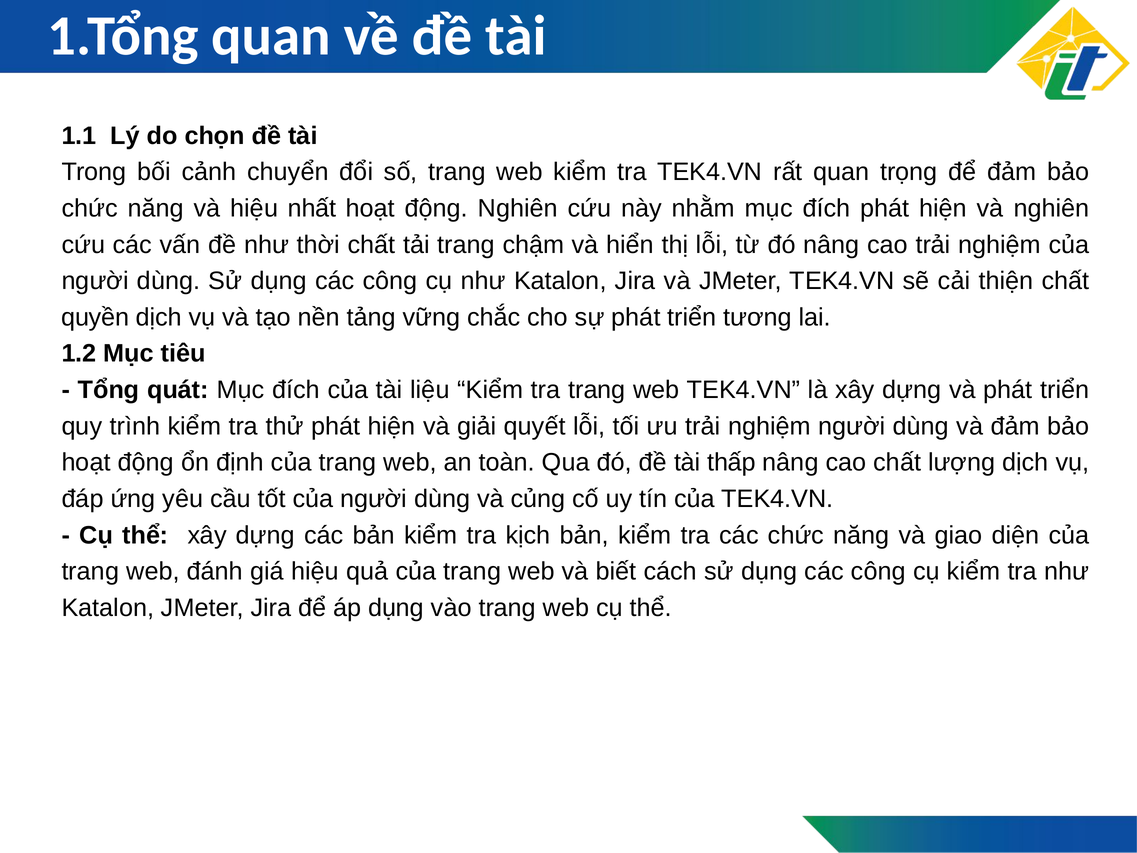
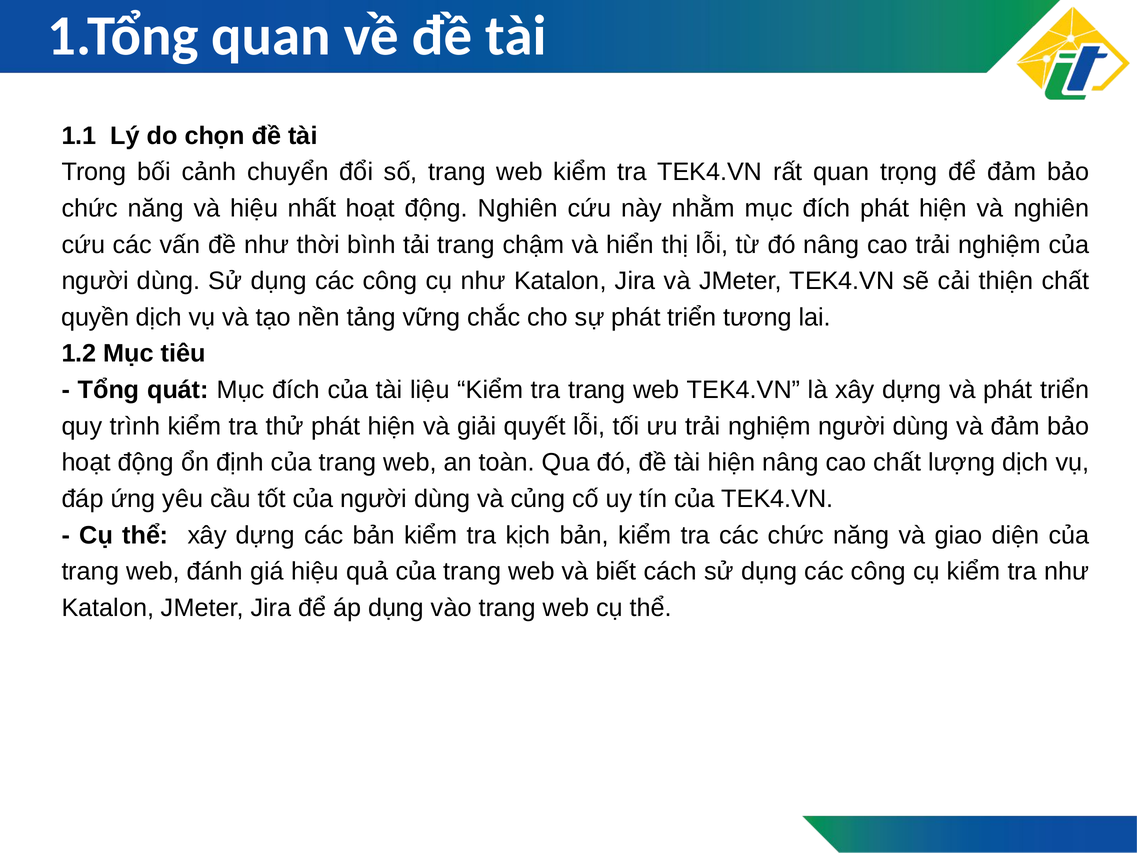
thời chất: chất -> bình
tài thấp: thấp -> hiện
